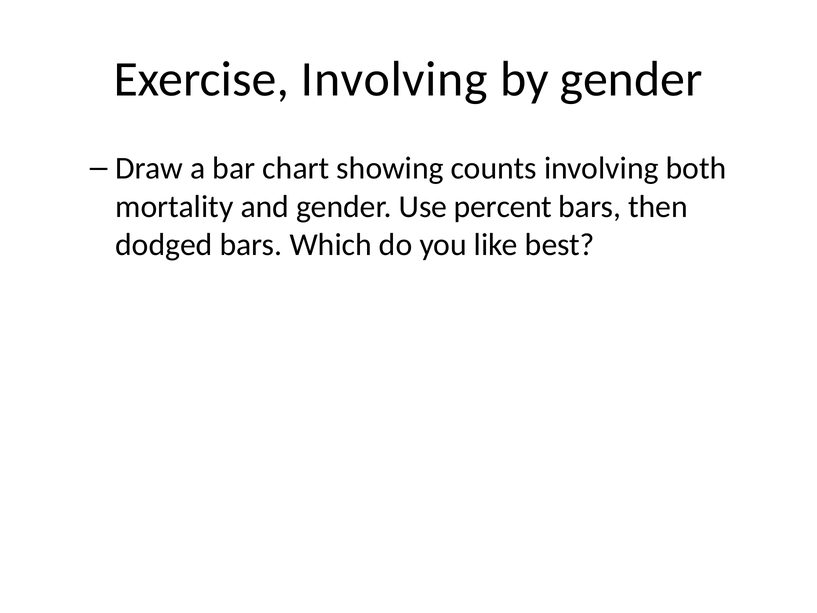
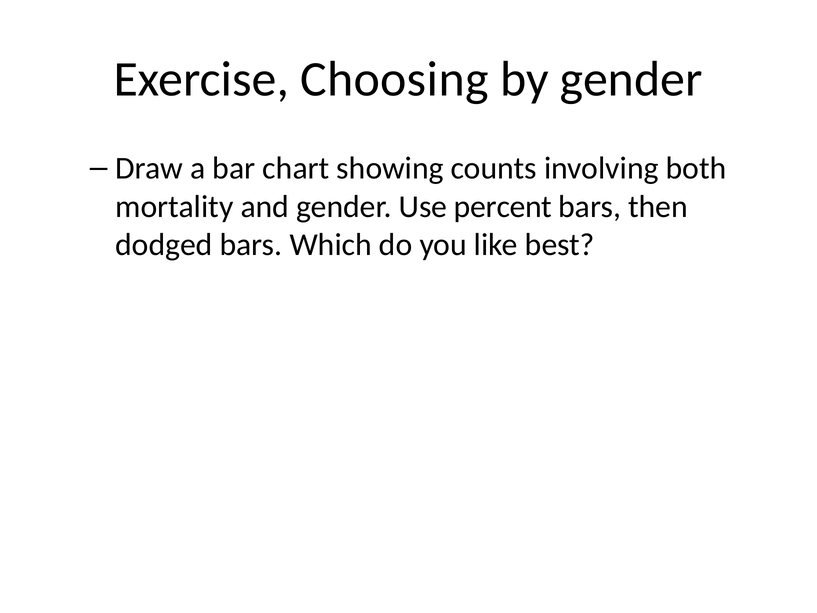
Exercise Involving: Involving -> Choosing
